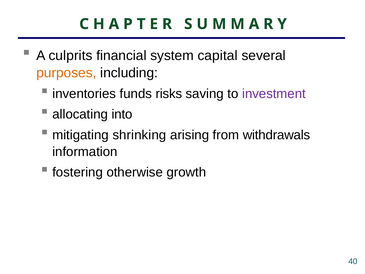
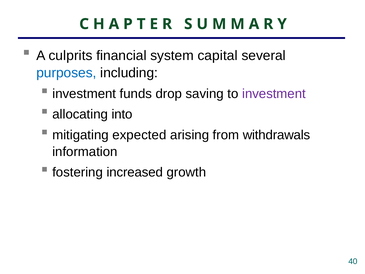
purposes colour: orange -> blue
inventories at (84, 94): inventories -> investment
risks: risks -> drop
shrinking: shrinking -> expected
otherwise: otherwise -> increased
